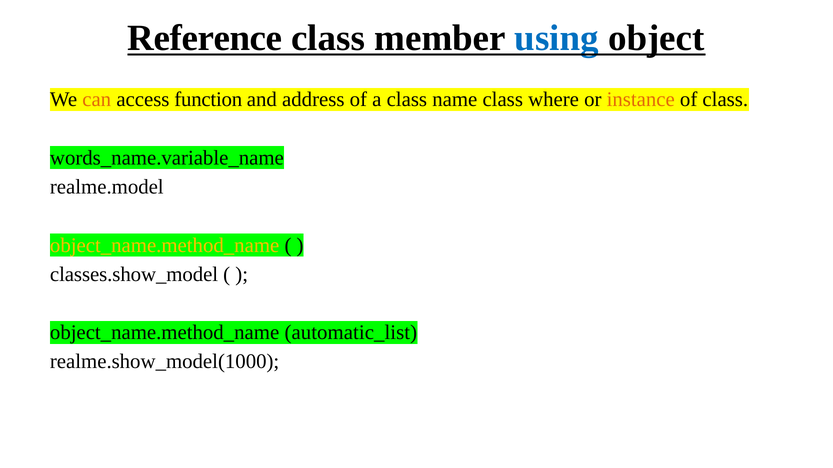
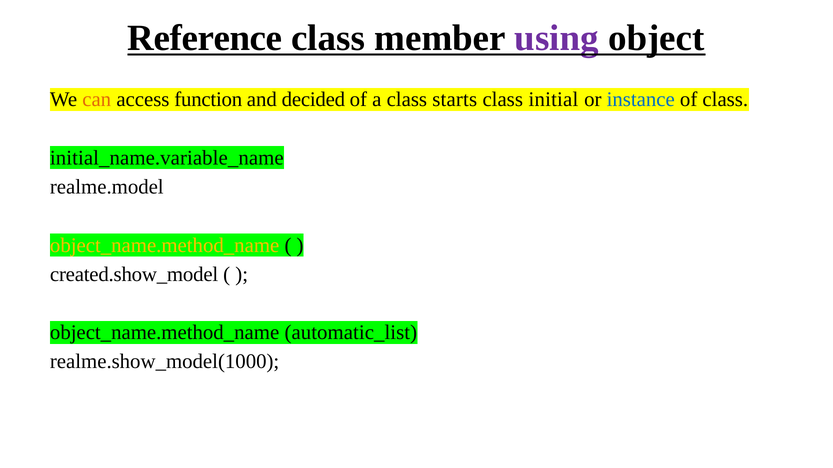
using colour: blue -> purple
address: address -> decided
name: name -> starts
where: where -> initial
instance colour: orange -> blue
words_name.variable_name: words_name.variable_name -> initial_name.variable_name
classes.show_model: classes.show_model -> created.show_model
